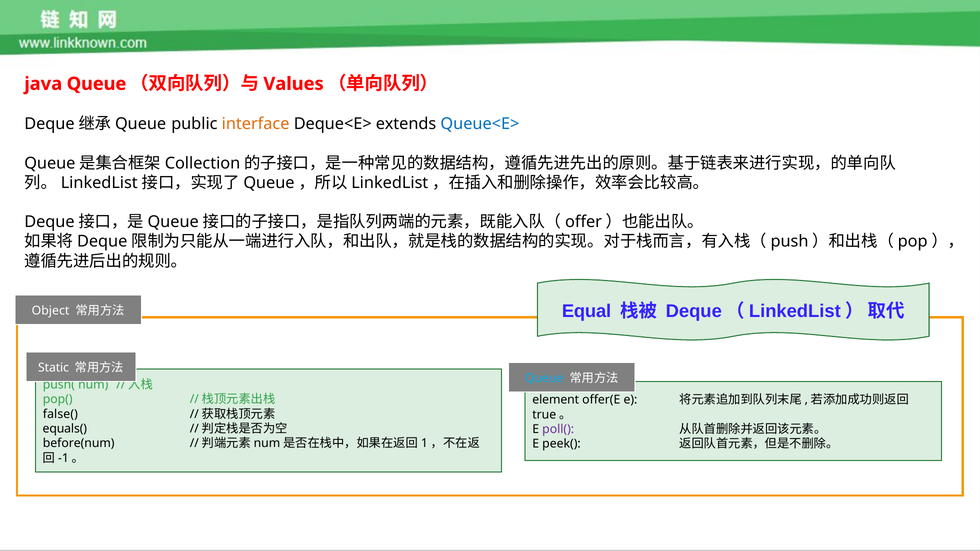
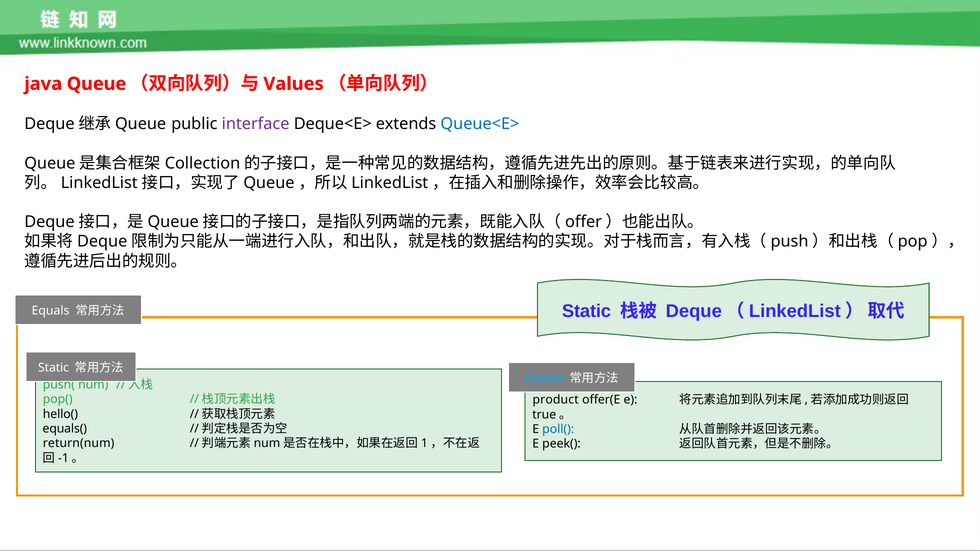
interface colour: orange -> purple
Object: Object -> Equals
Equal at (587, 311): Equal -> Static
element: element -> product
false(: false( -> hello(
poll( colour: purple -> blue
before(num: before(num -> return(num
